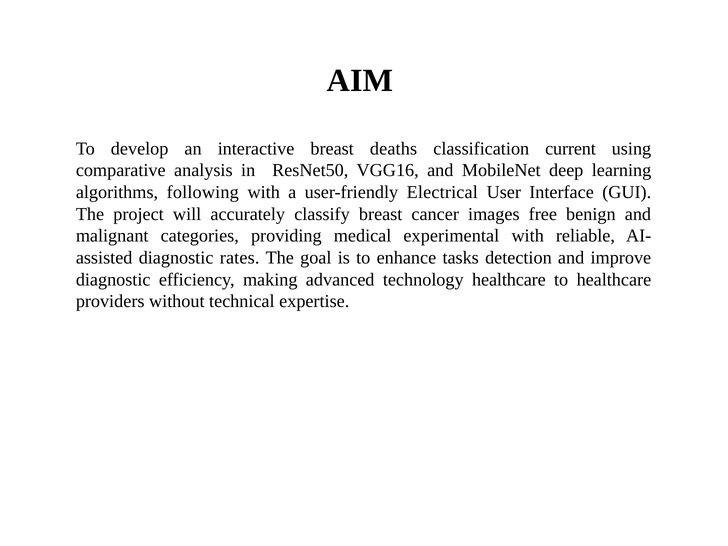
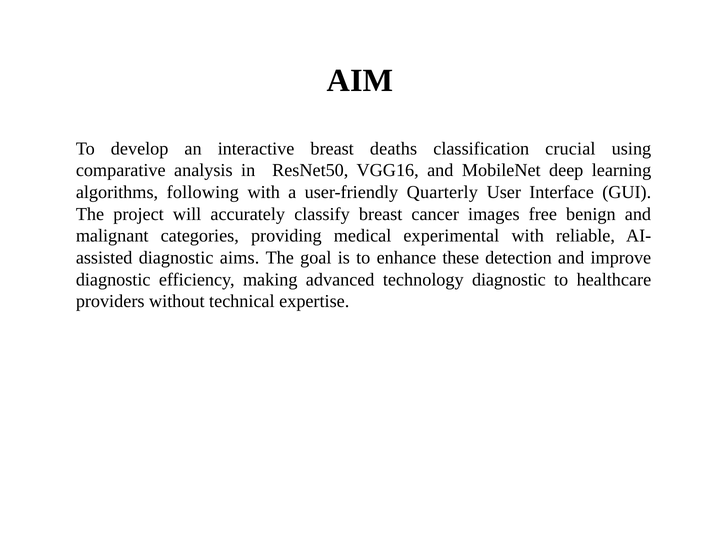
current: current -> crucial
Electrical: Electrical -> Quarterly
rates: rates -> aims
tasks: tasks -> these
technology healthcare: healthcare -> diagnostic
